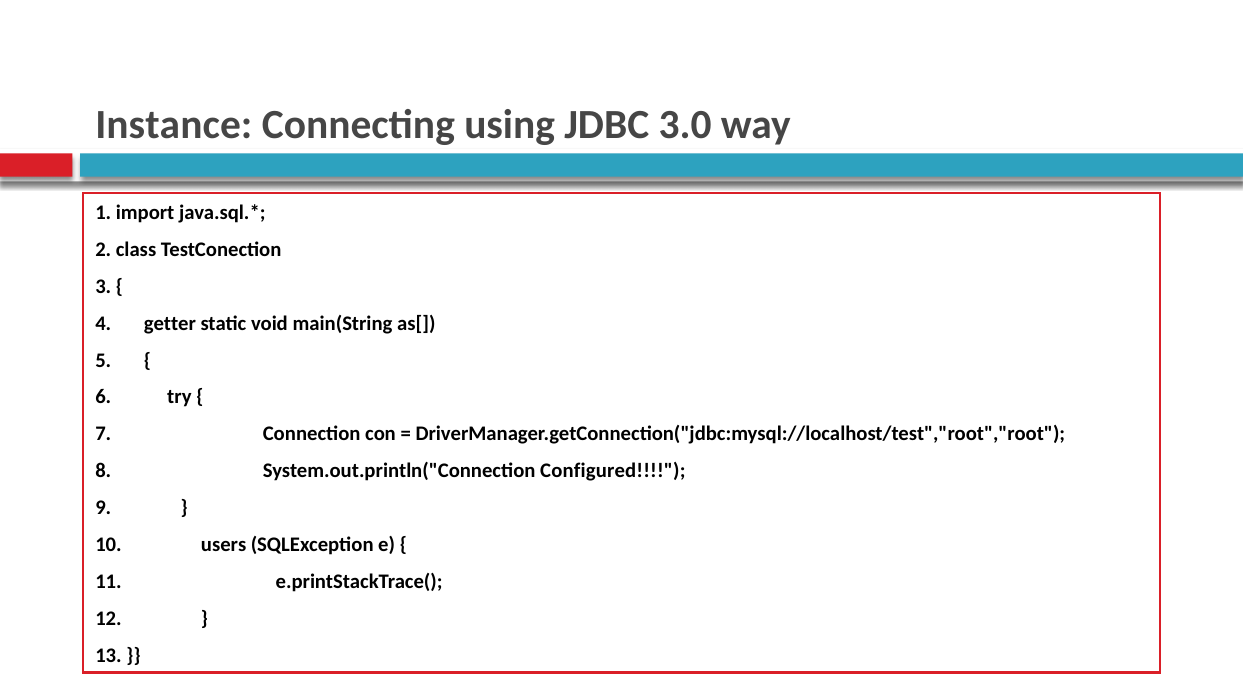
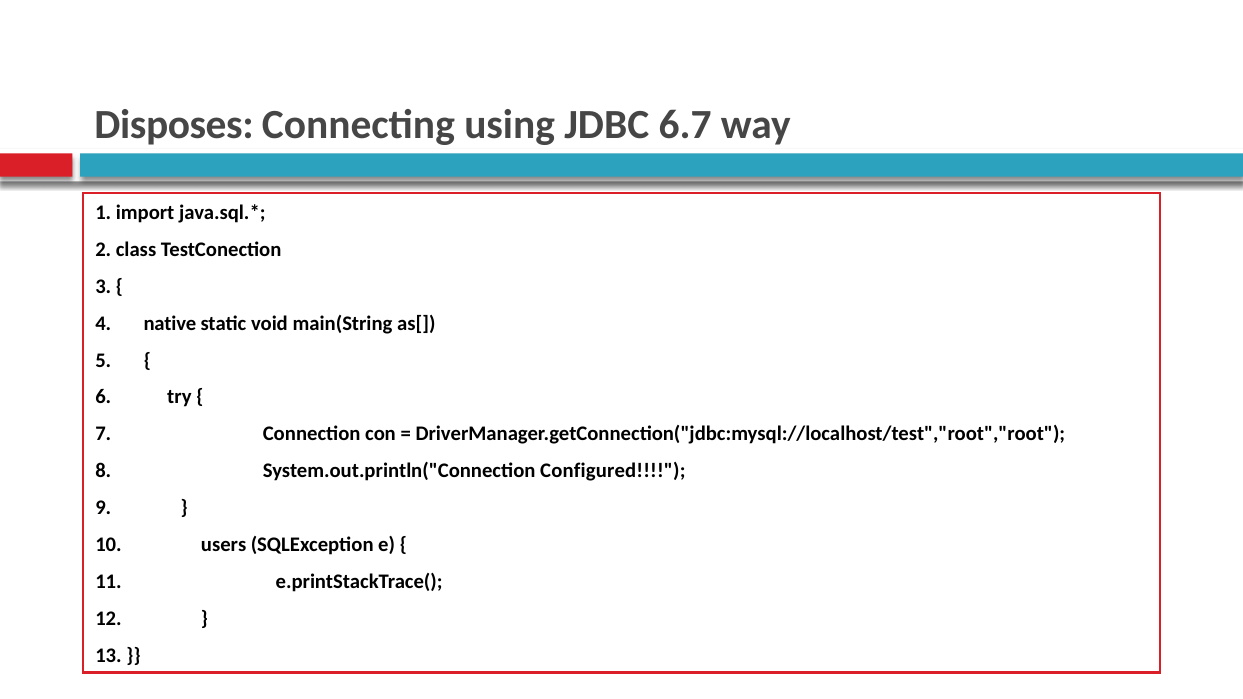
Instance: Instance -> Disposes
3.0: 3.0 -> 6.7
getter: getter -> native
